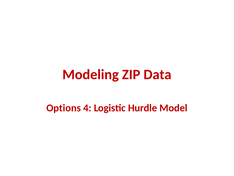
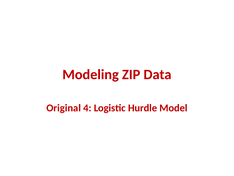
Options: Options -> Original
